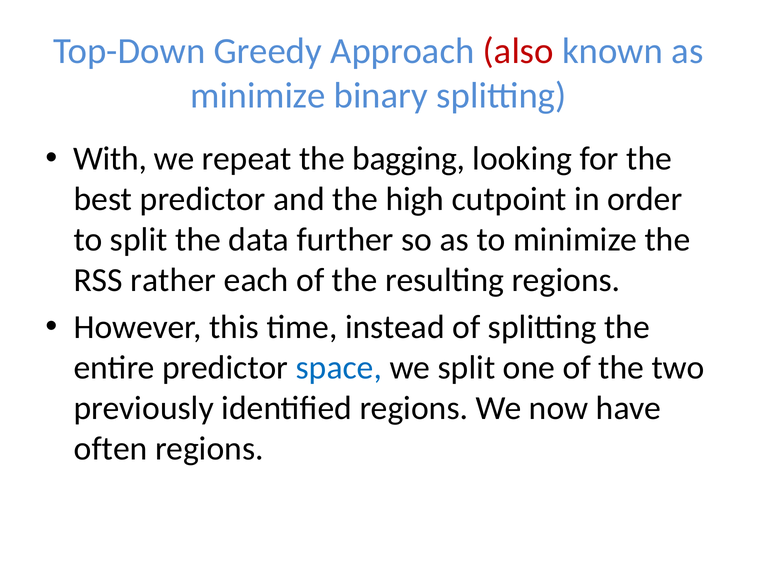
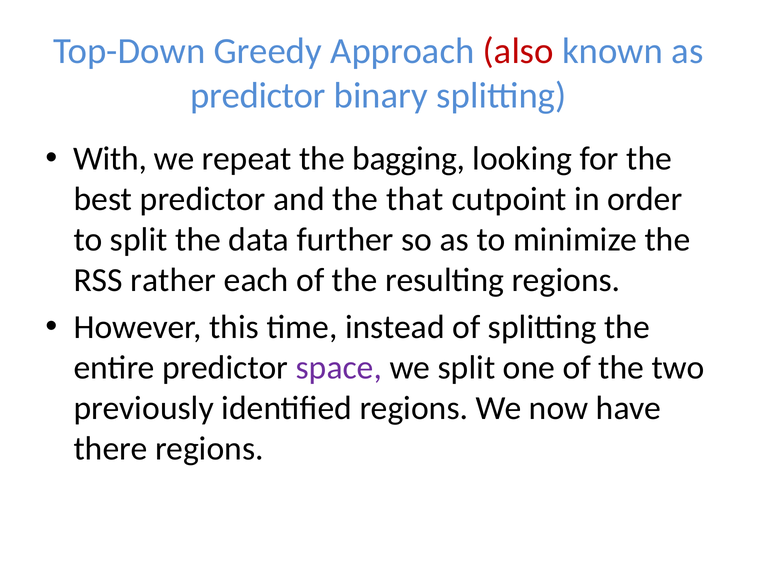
minimize at (258, 95): minimize -> predictor
high: high -> that
space colour: blue -> purple
often: often -> there
